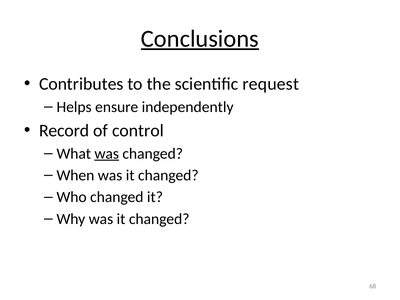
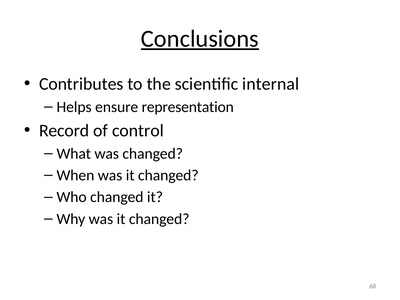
request: request -> internal
independently: independently -> representation
was at (107, 154) underline: present -> none
